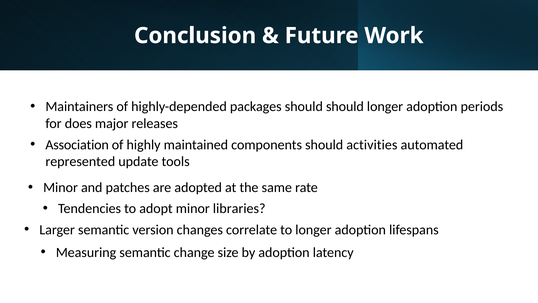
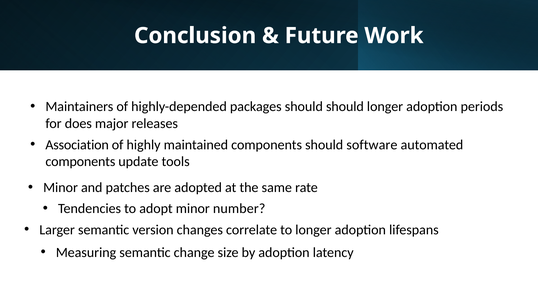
activities: activities -> software
represented at (80, 161): represented -> components
libraries: libraries -> number
